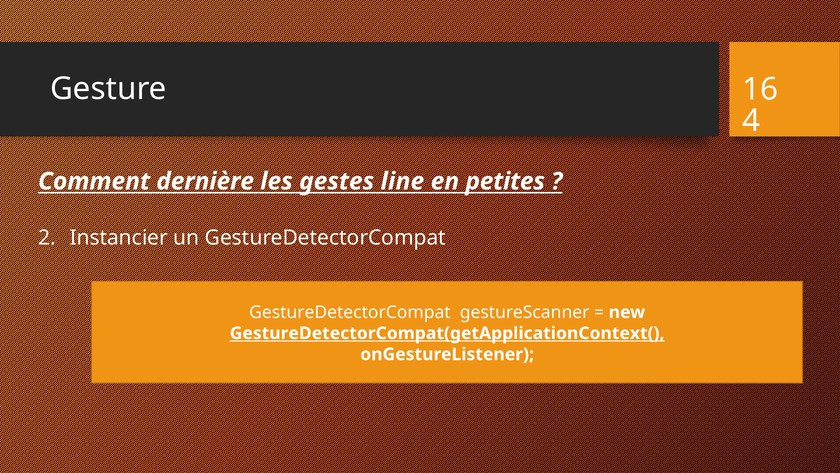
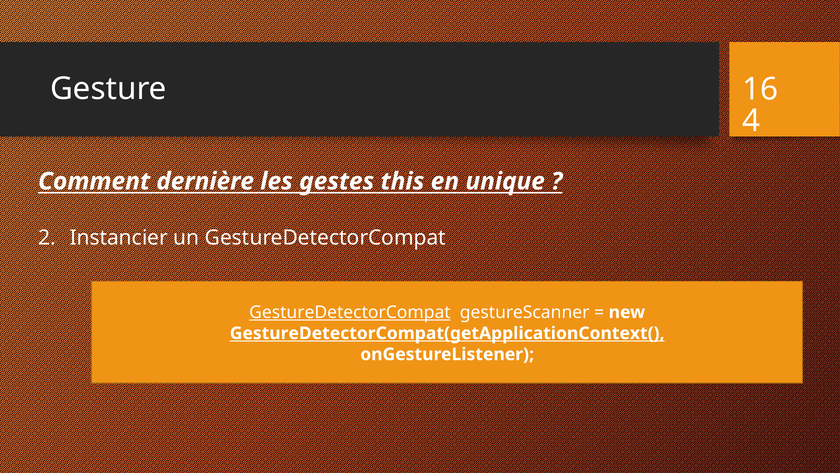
line: line -> this
petites: petites -> unique
GestureDetectorCompat at (350, 312) underline: none -> present
